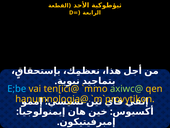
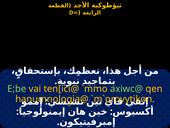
E;be colour: light blue -> light green
